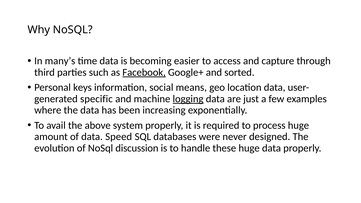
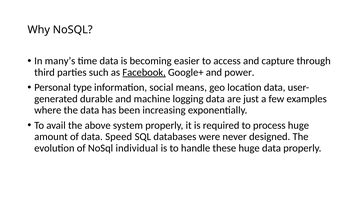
sorted: sorted -> power
keys: keys -> type
specific: specific -> durable
logging underline: present -> none
discussion: discussion -> individual
